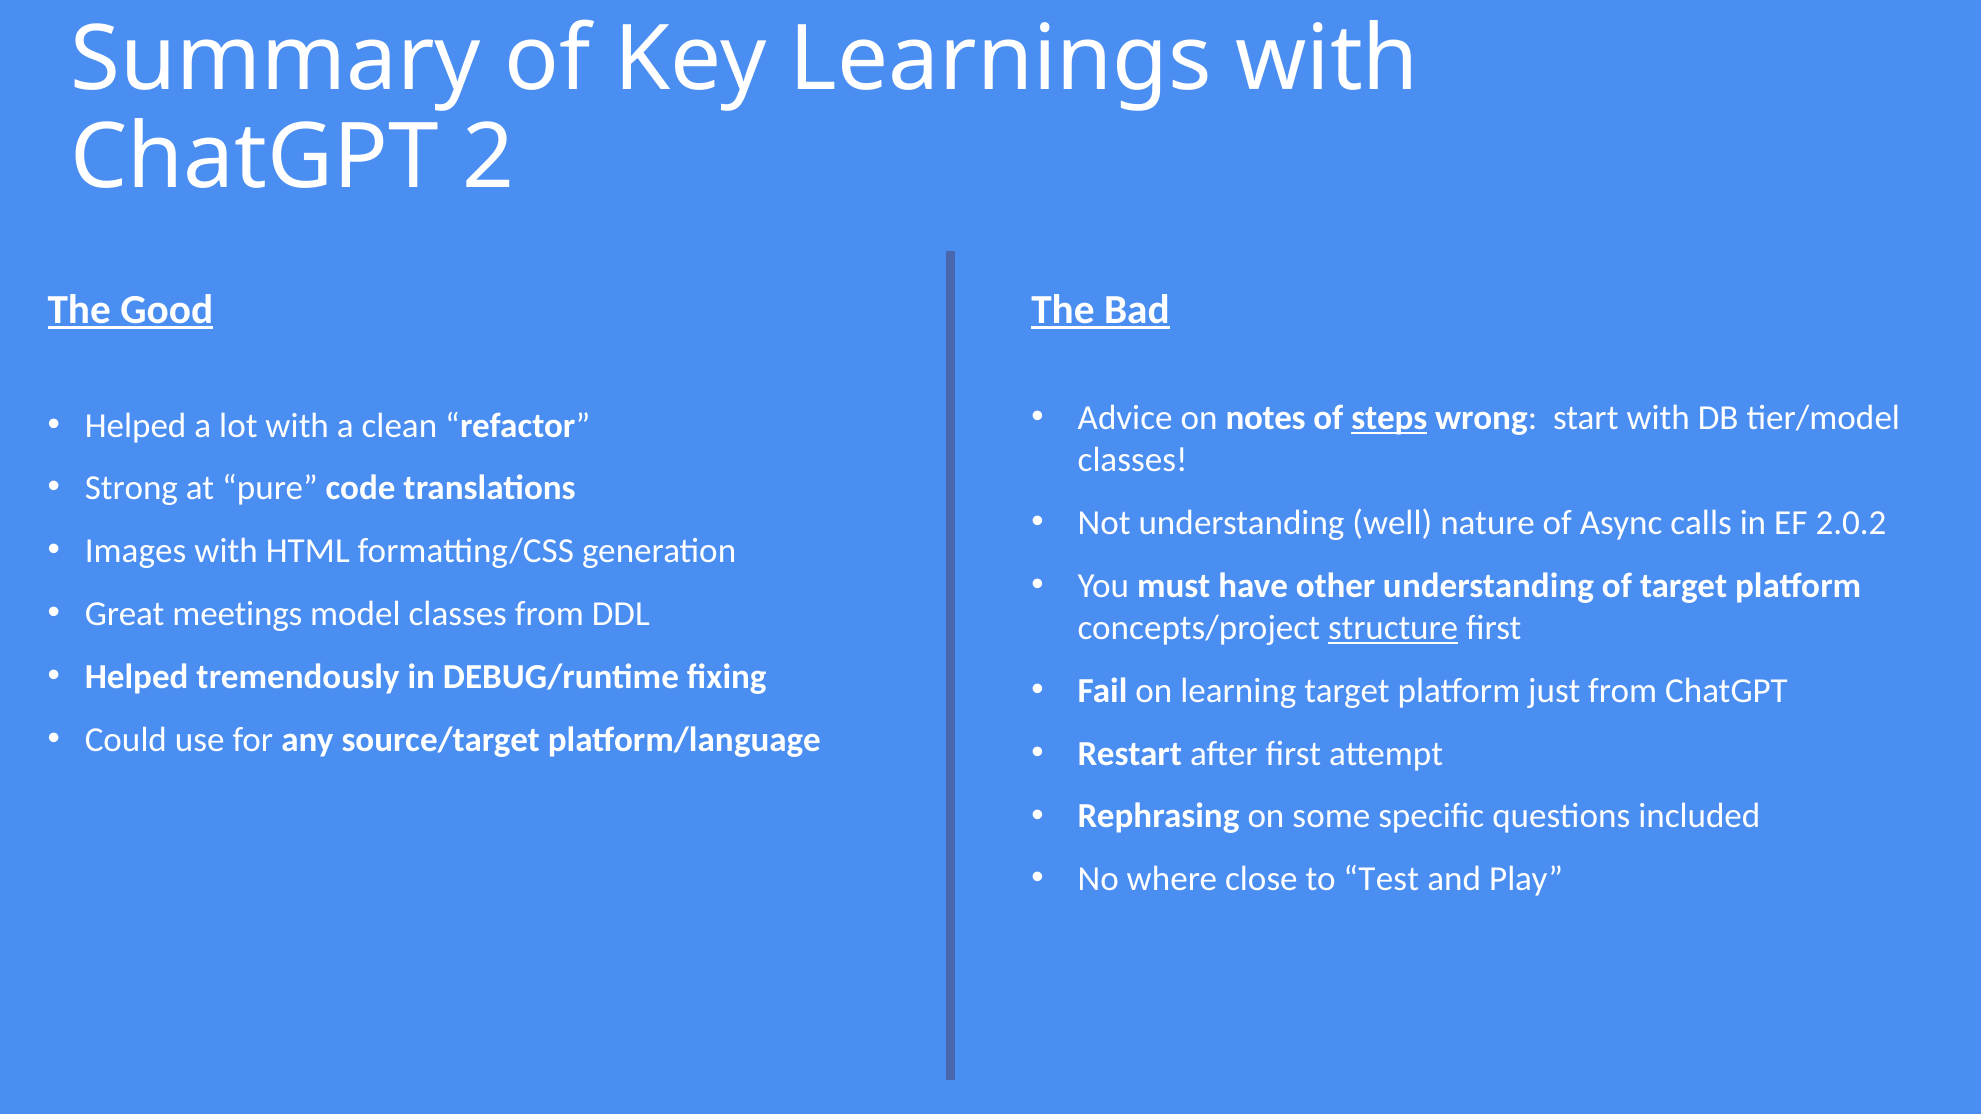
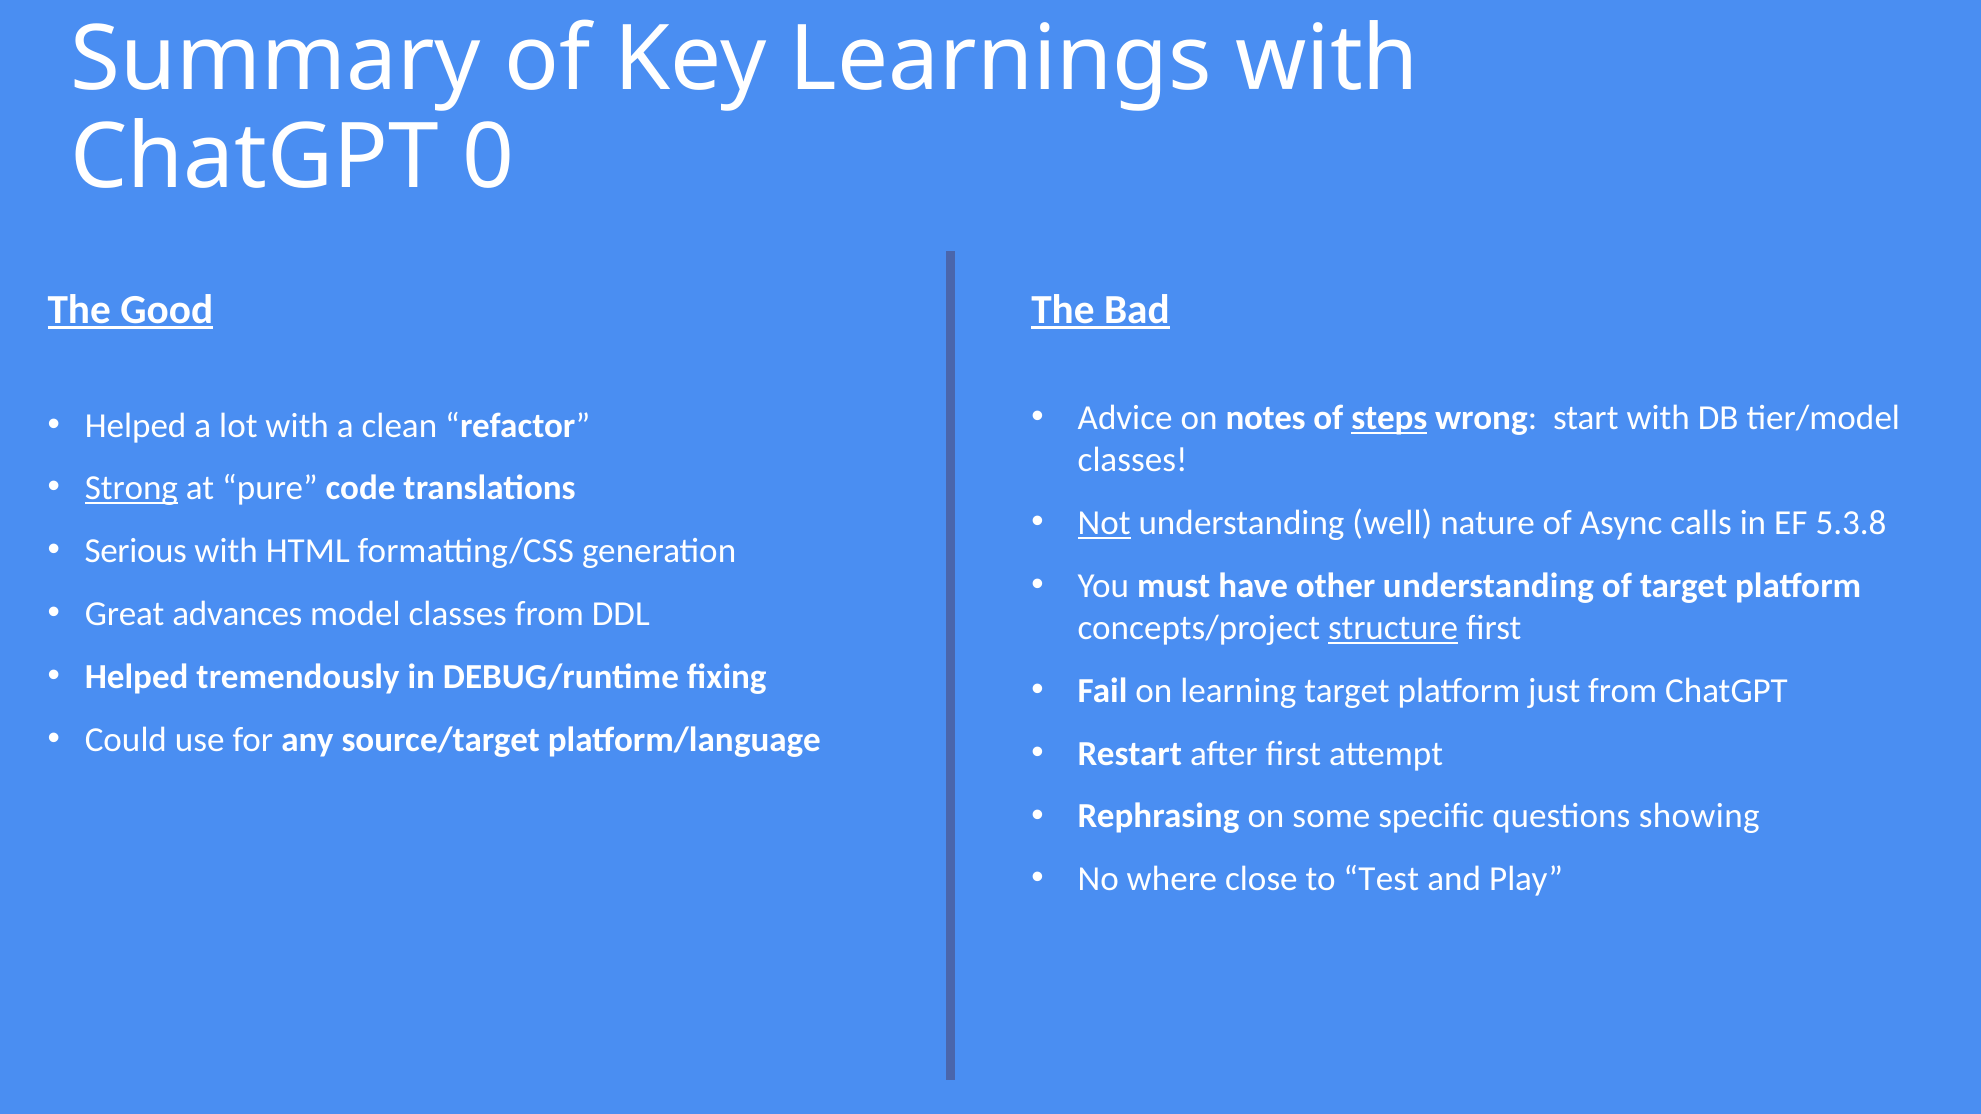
2: 2 -> 0
Strong underline: none -> present
Not underline: none -> present
2.0.2: 2.0.2 -> 5.3.8
Images: Images -> Serious
meetings: meetings -> advances
included: included -> showing
